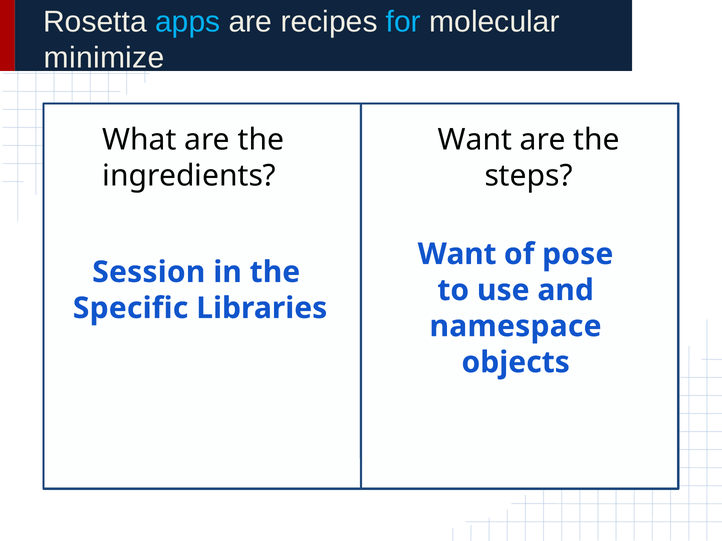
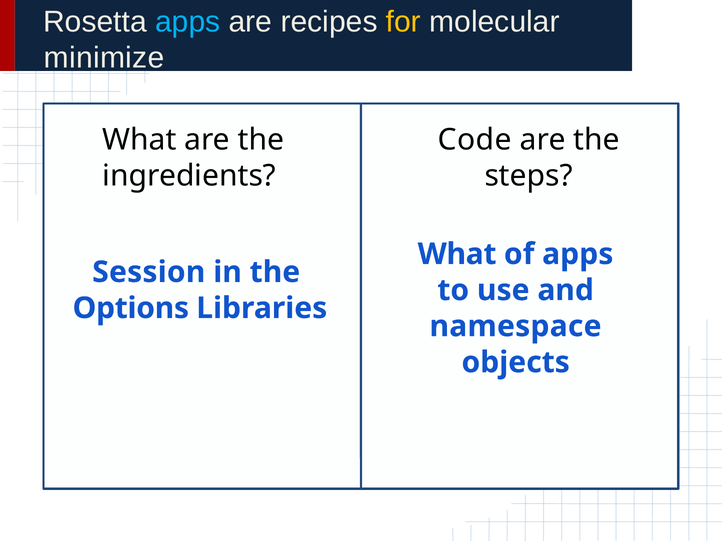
for colour: light blue -> yellow
Want at (475, 140): Want -> Code
Want at (457, 254): Want -> What
of pose: pose -> apps
Specific: Specific -> Options
